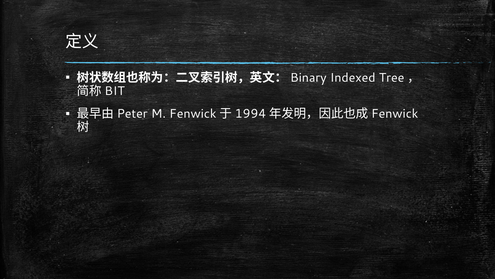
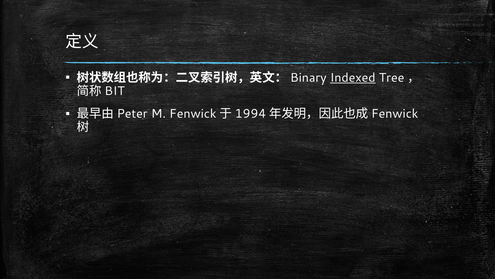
Indexed underline: none -> present
